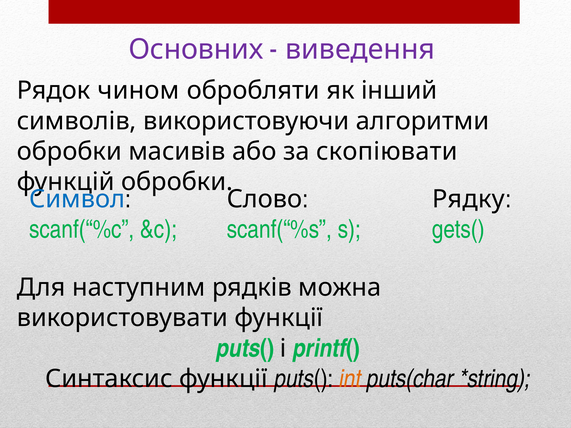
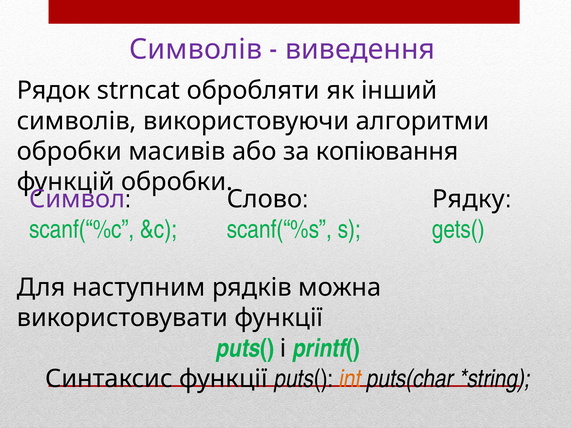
Основних at (196, 49): Основних -> Символів
чином: чином -> strncat
скопіювати: скопіювати -> копіювання
Символ colour: blue -> purple
